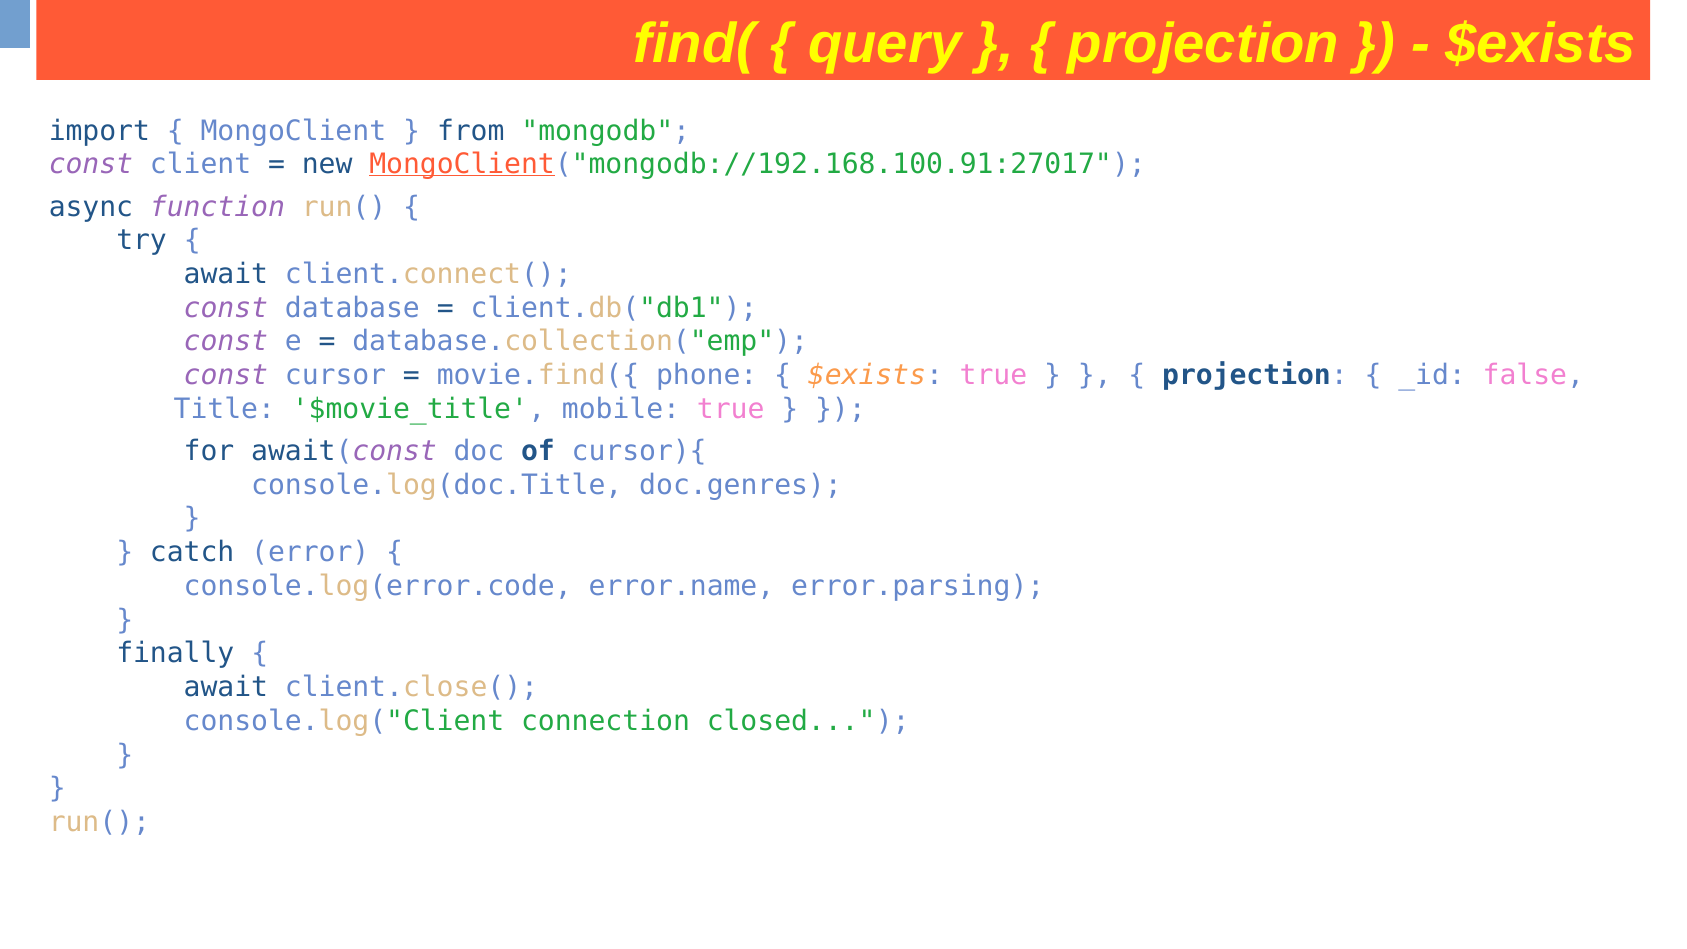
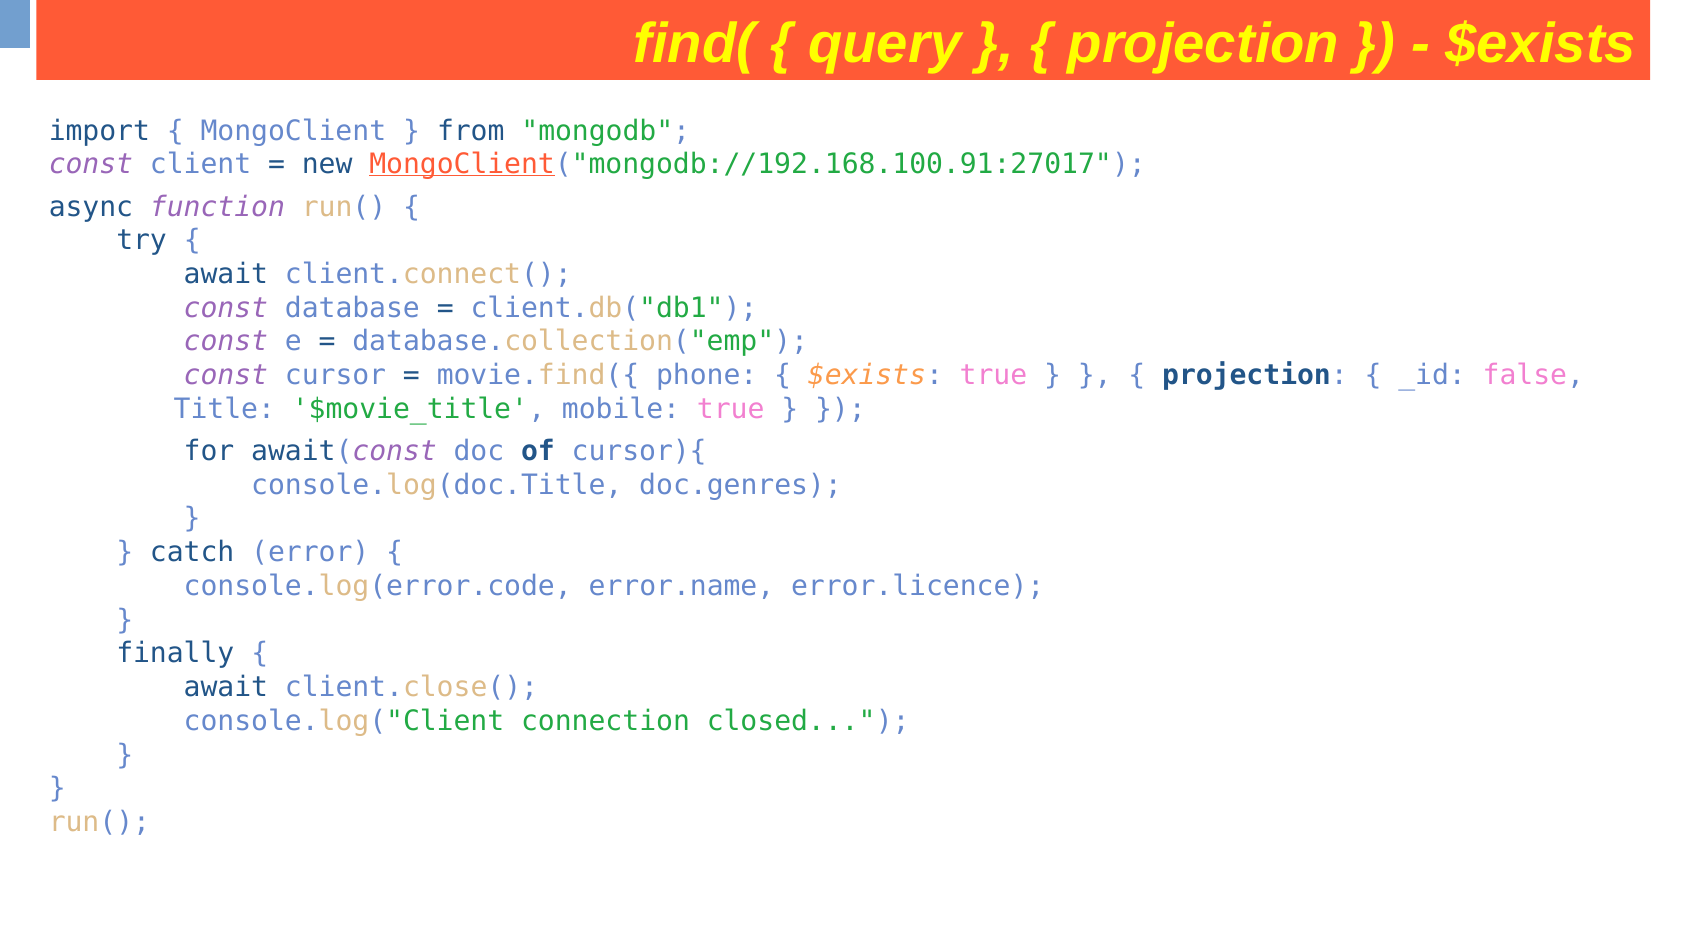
error.parsing: error.parsing -> error.licence
